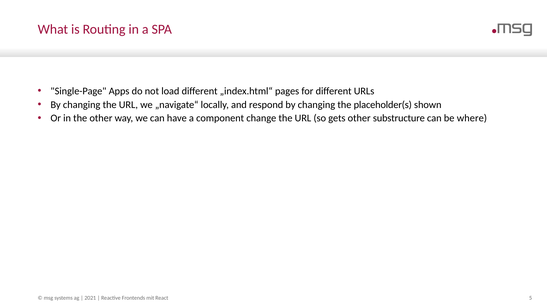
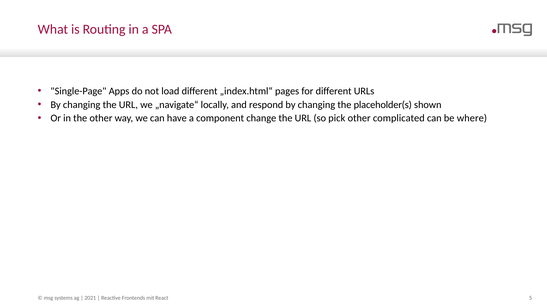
gets: gets -> pick
substructure: substructure -> complicated
